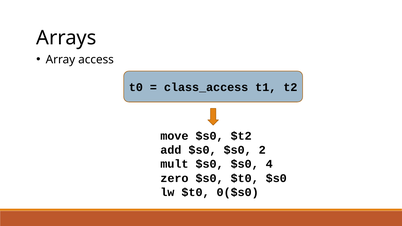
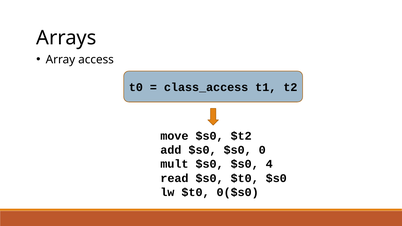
2: 2 -> 0
zero: zero -> read
